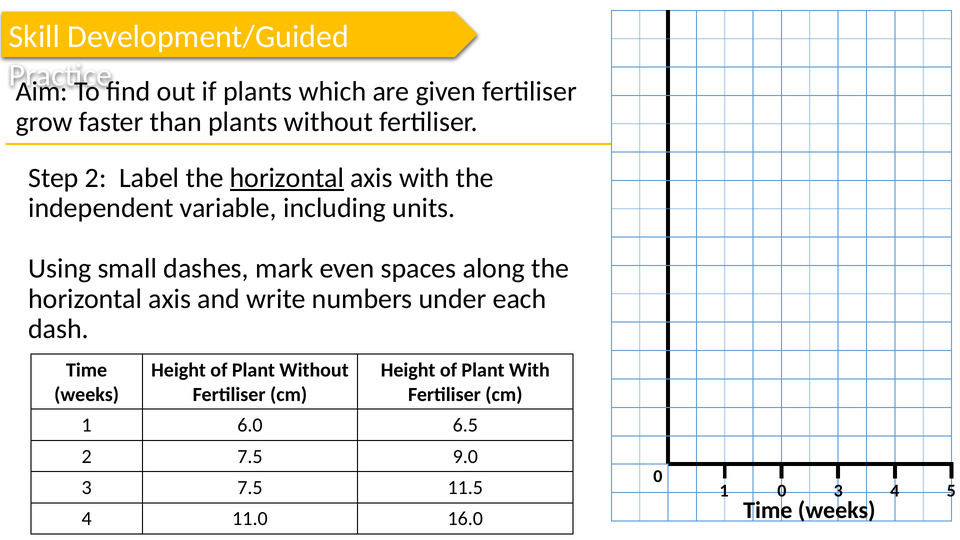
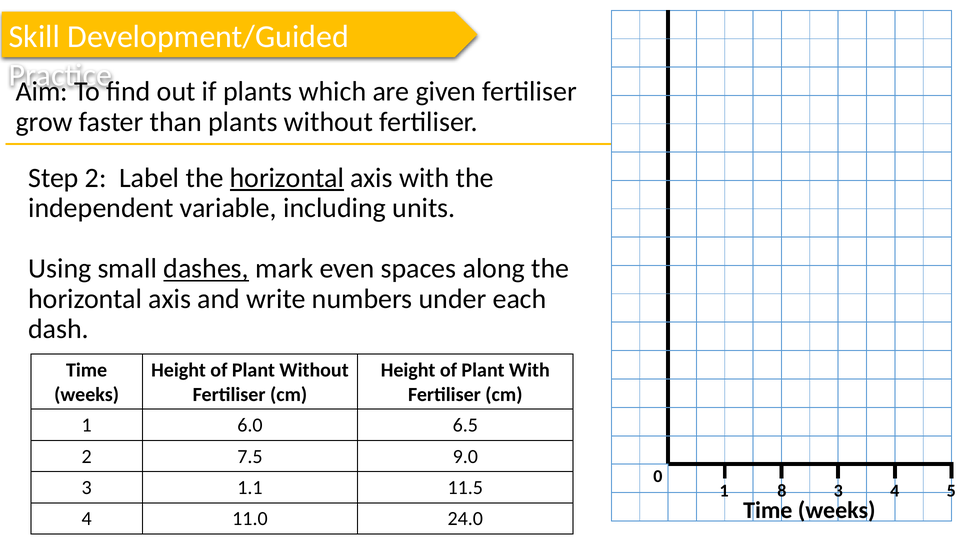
dashes underline: none -> present
3 7.5: 7.5 -> 1.1
1 0: 0 -> 8
16.0: 16.0 -> 24.0
